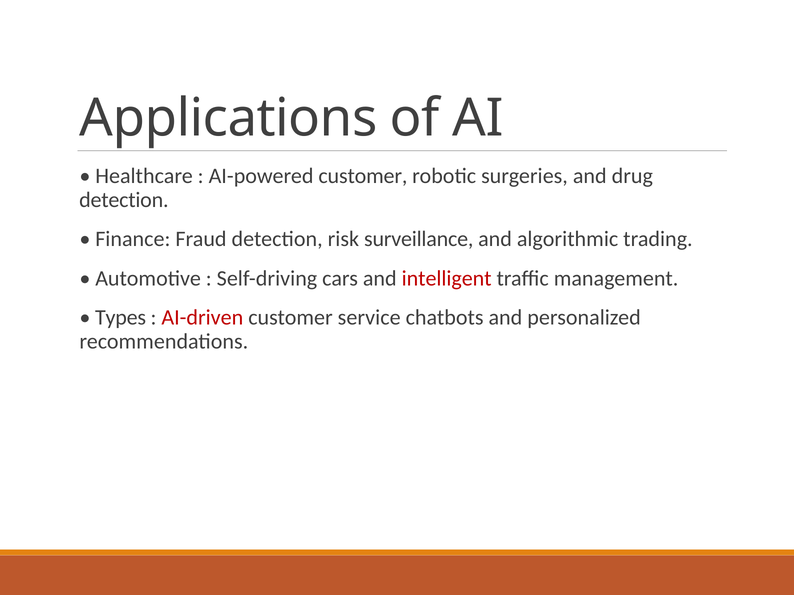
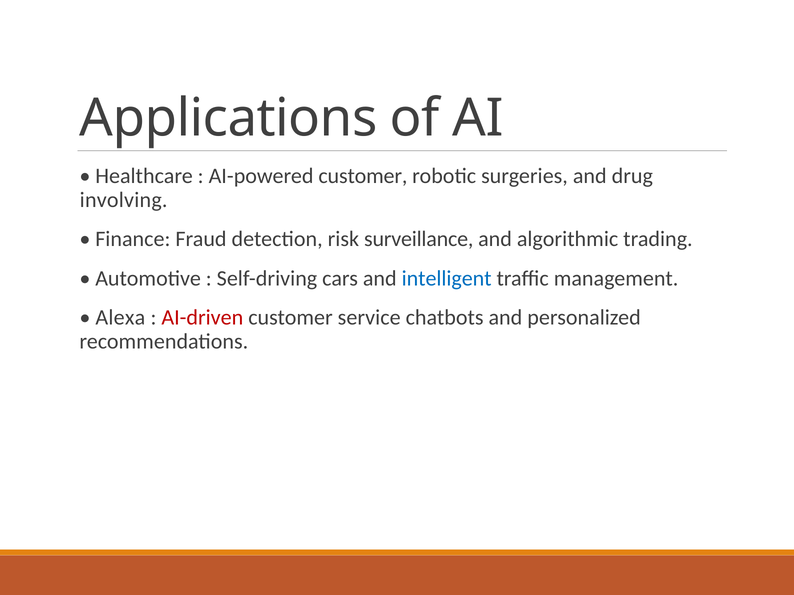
detection at (124, 200): detection -> involving
intelligent colour: red -> blue
Types: Types -> Alexa
